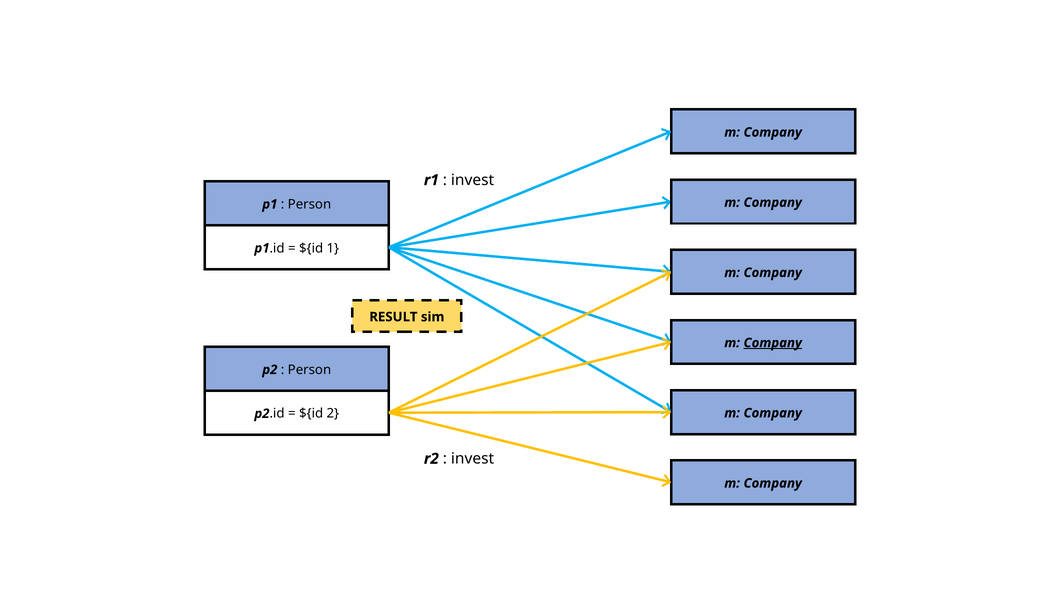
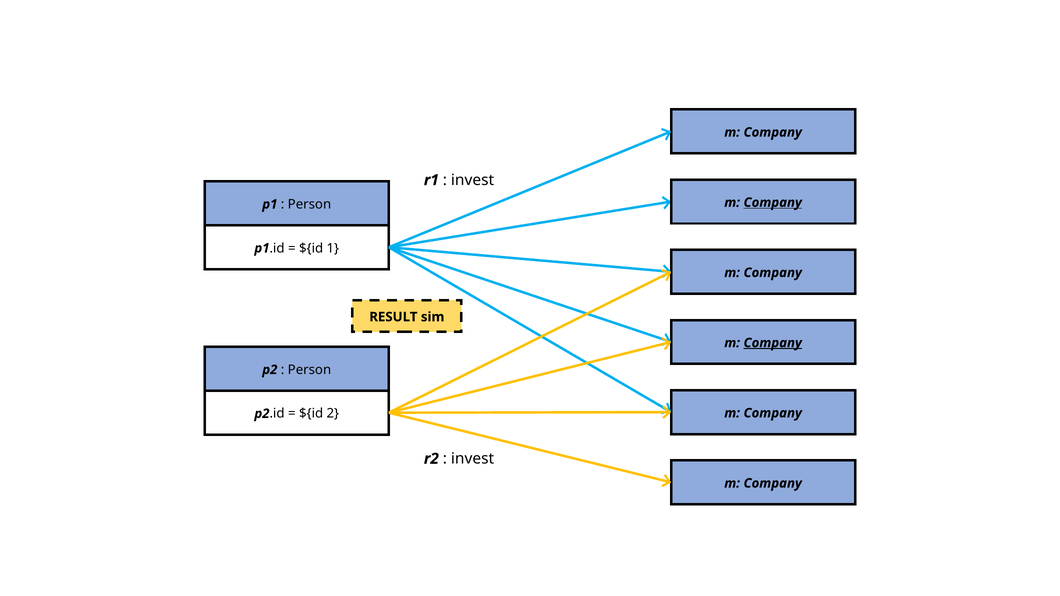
Company at (773, 203) underline: none -> present
